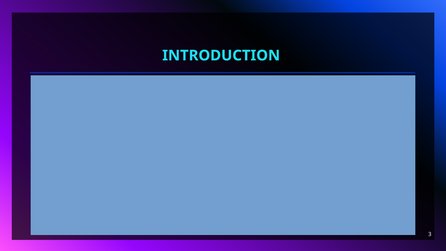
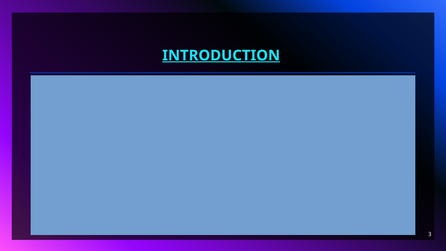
INTRODUCTION underline: none -> present
